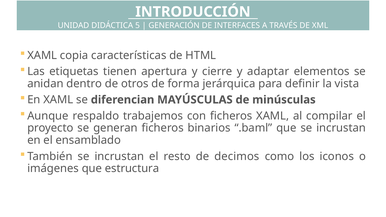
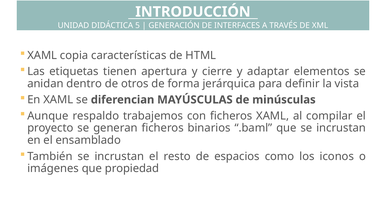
decimos: decimos -> espacios
estructura: estructura -> propiedad
